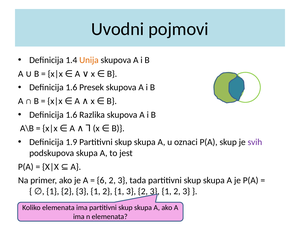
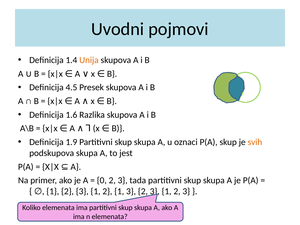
1.6 at (71, 87): 1.6 -> 4.5
svih colour: purple -> orange
6: 6 -> 0
